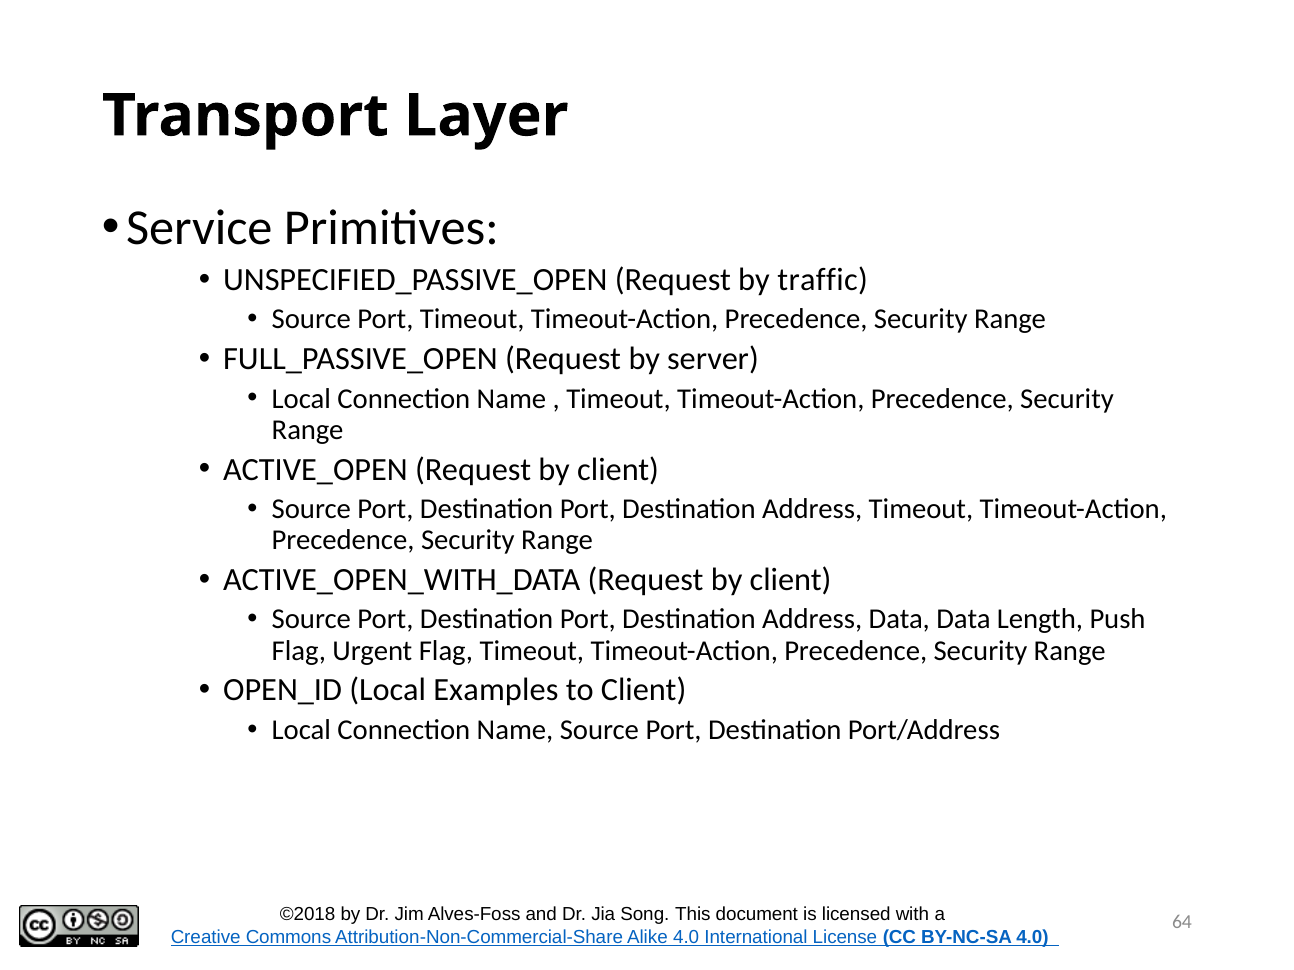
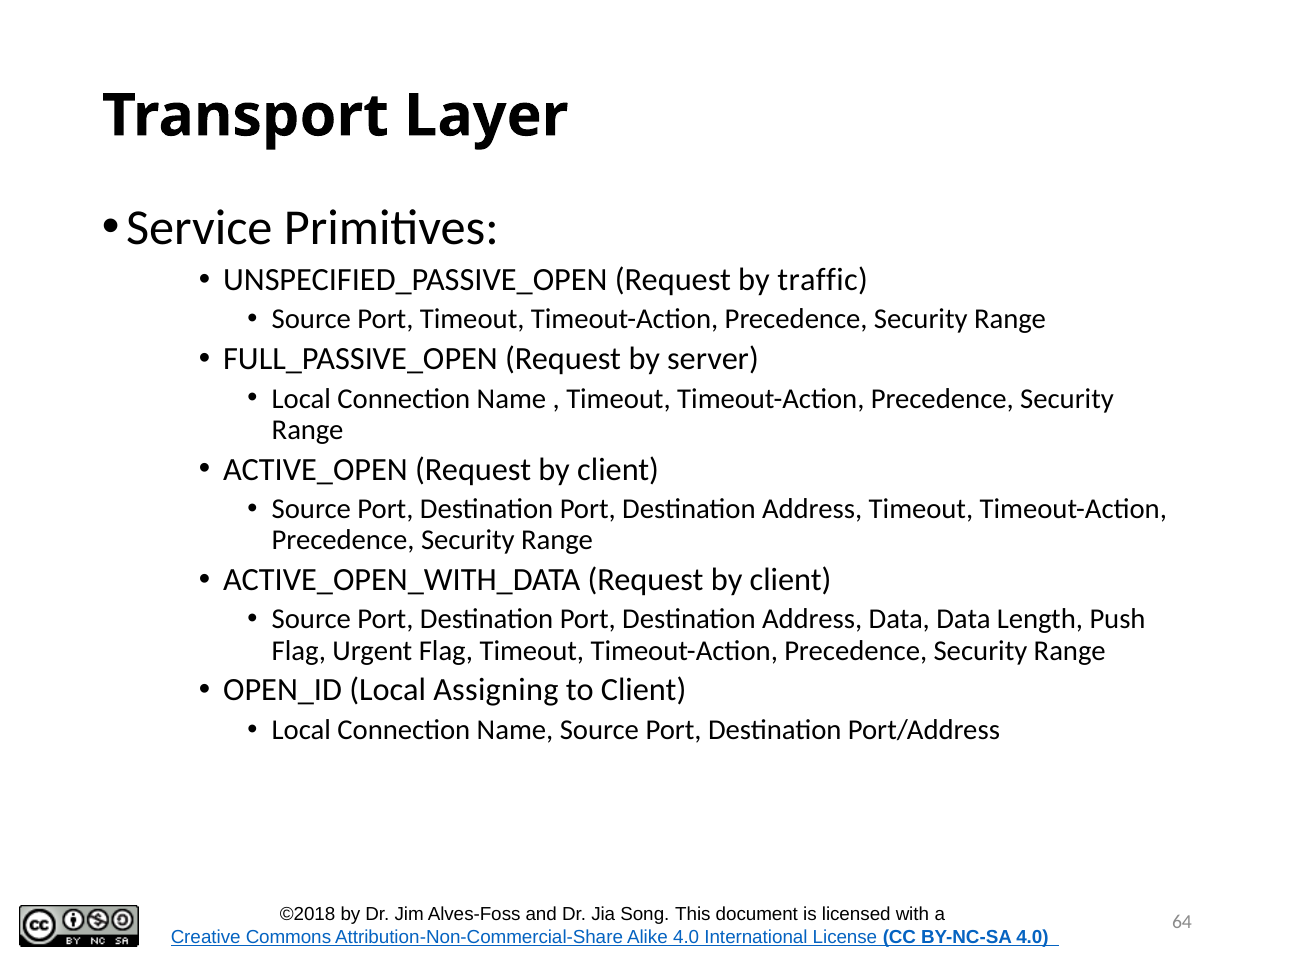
Examples: Examples -> Assigning
